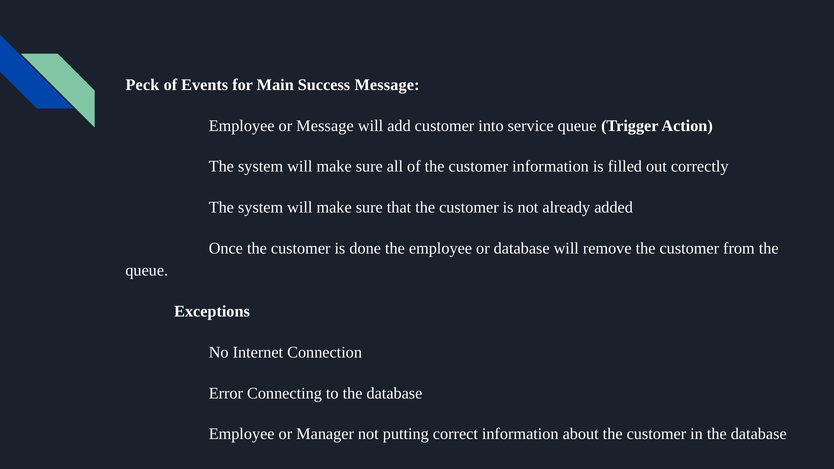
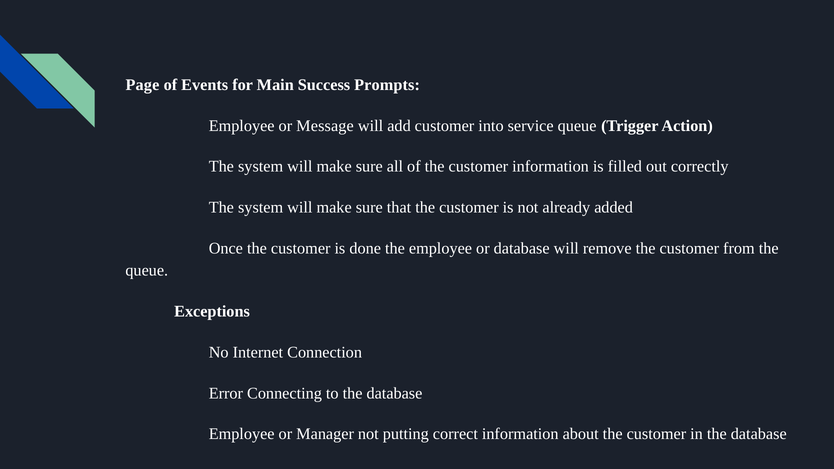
Peck: Peck -> Page
Success Message: Message -> Prompts
